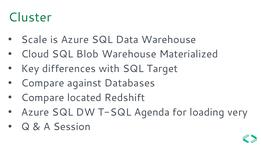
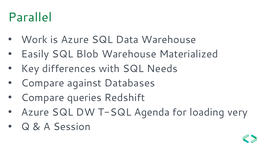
Cluster: Cluster -> Parallel
Scale: Scale -> Work
Cloud: Cloud -> Easily
Target: Target -> Needs
located: located -> queries
